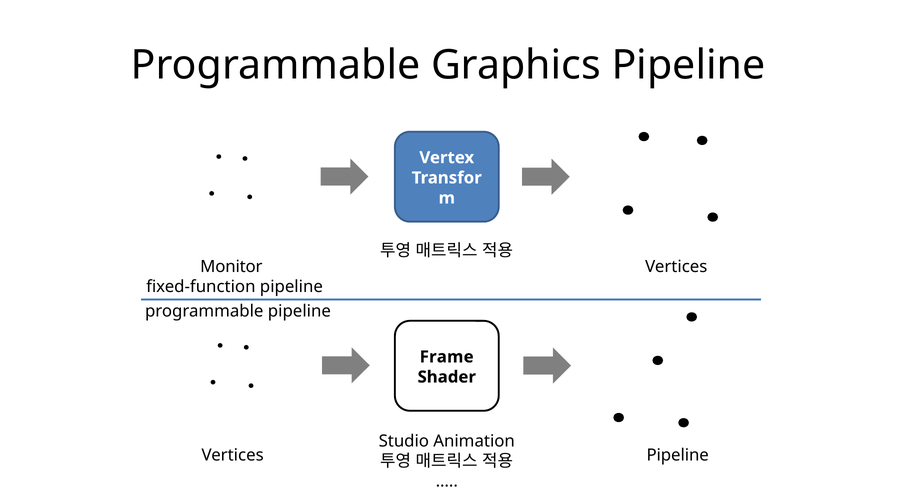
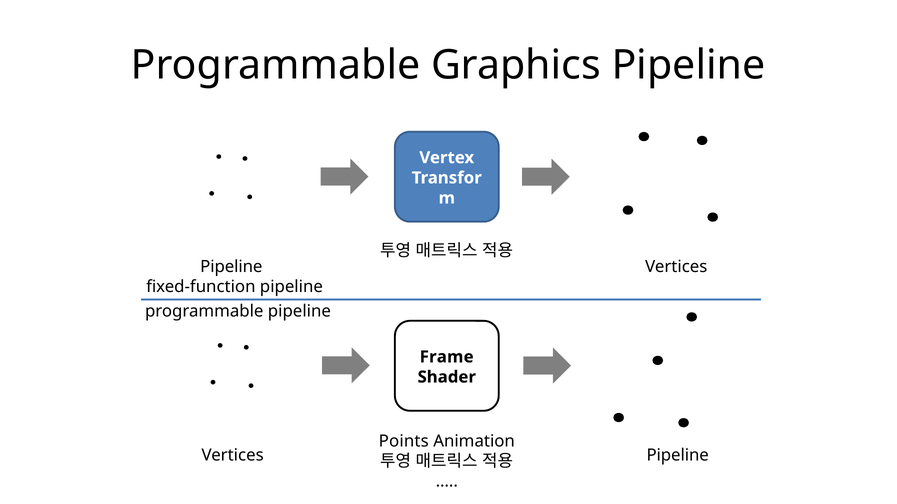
Monitor at (231, 267): Monitor -> Pipeline
Studio: Studio -> Points
